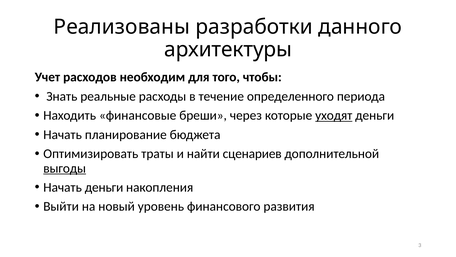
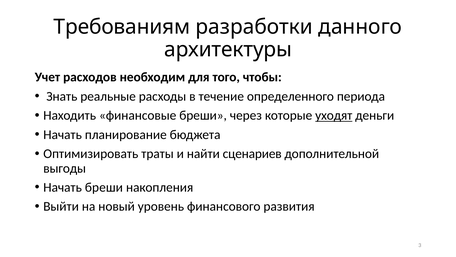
Реализованы: Реализованы -> Требованиям
выгоды underline: present -> none
Начать деньги: деньги -> бреши
